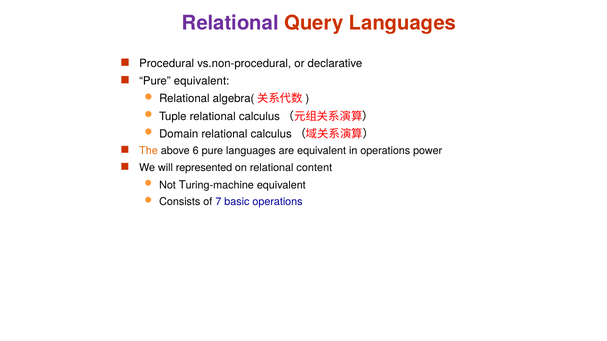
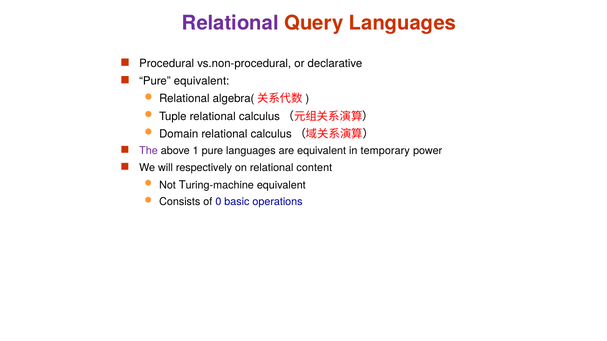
The colour: orange -> purple
6: 6 -> 1
in operations: operations -> temporary
represented: represented -> respectively
7: 7 -> 0
